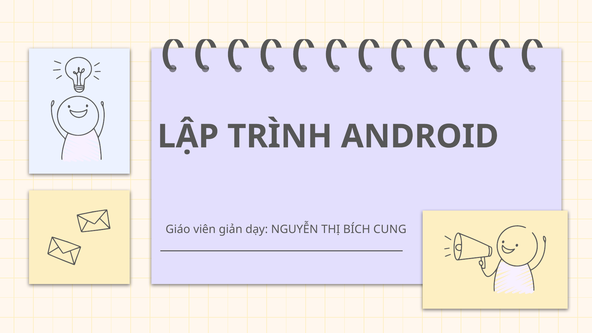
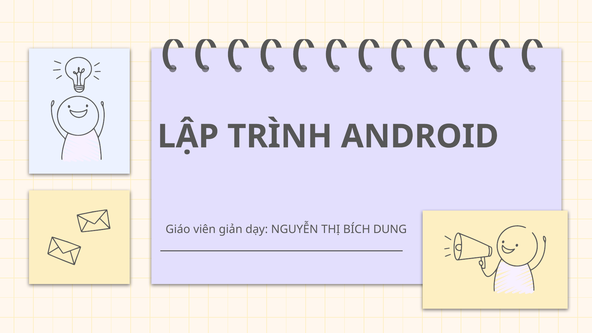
CUNG: CUNG -> DUNG
